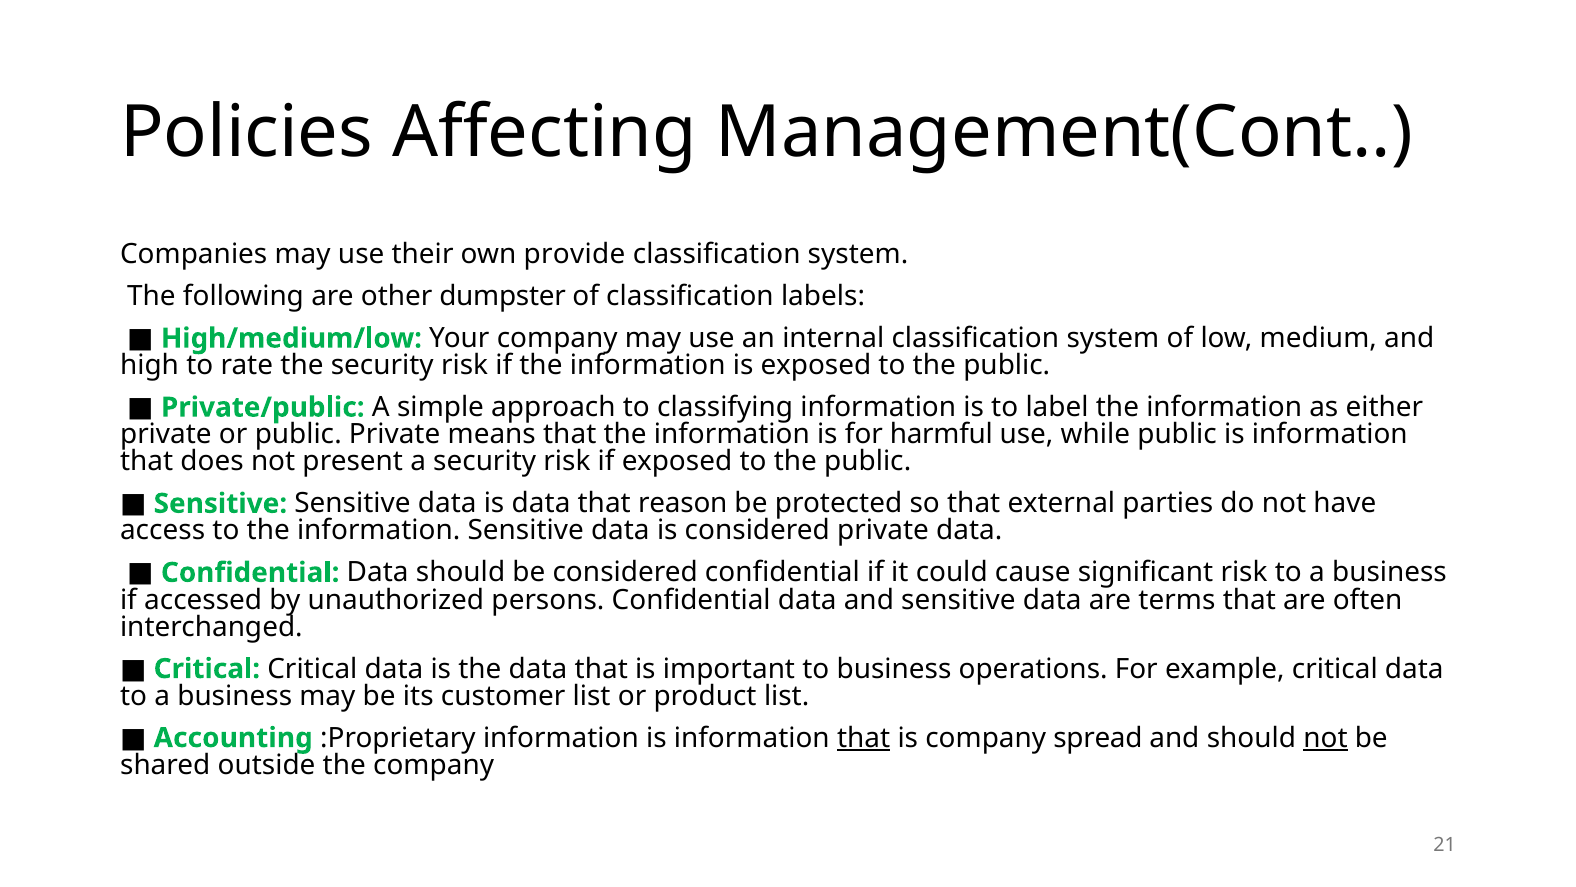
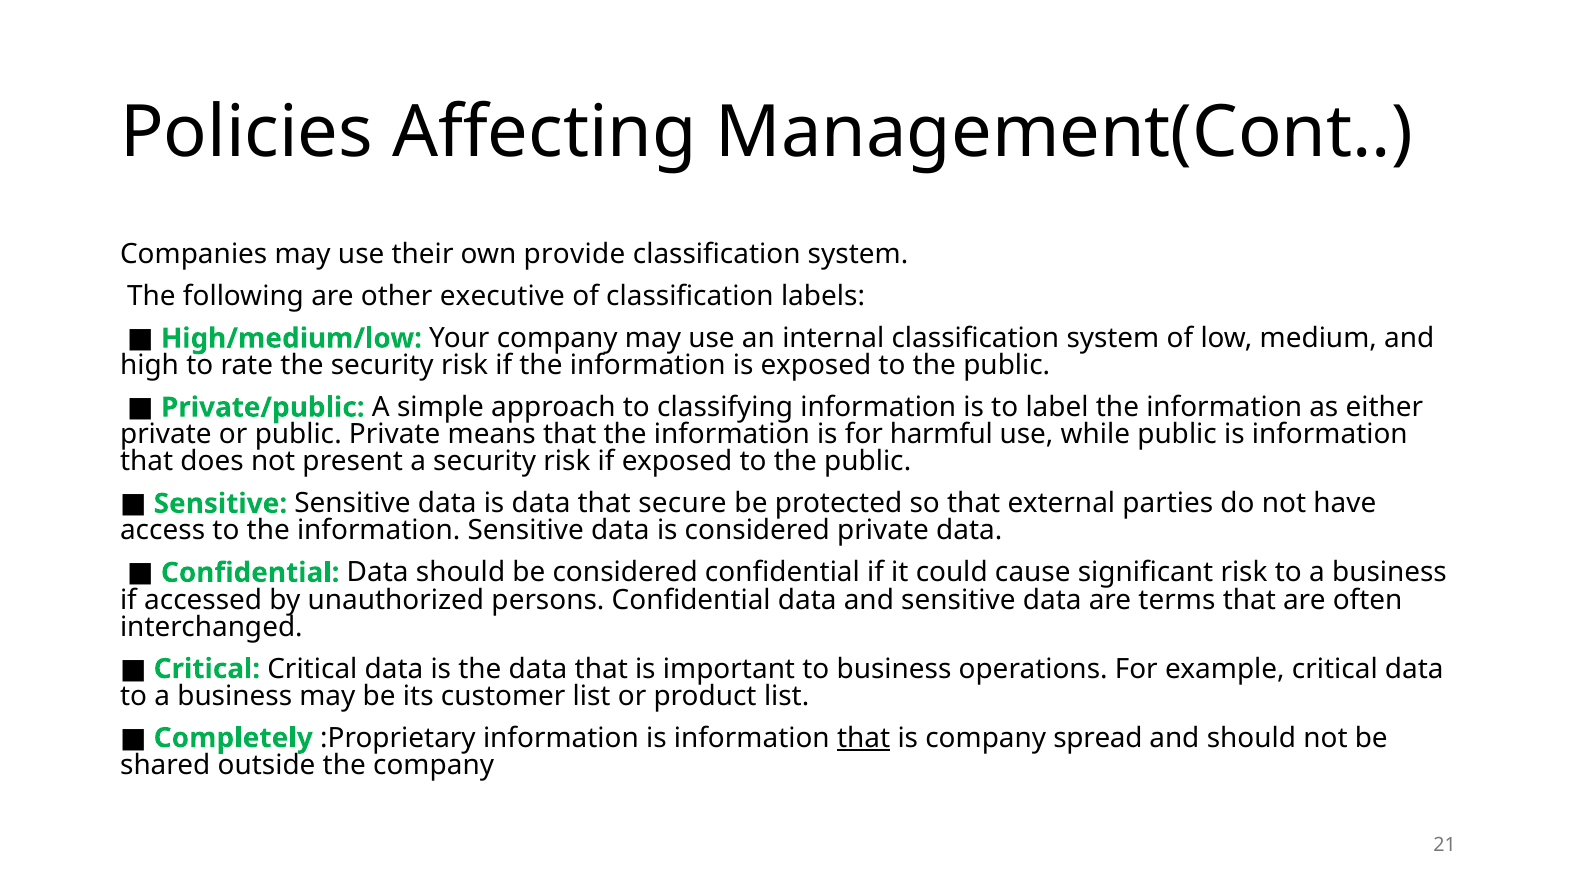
dumpster: dumpster -> executive
reason: reason -> secure
Accounting: Accounting -> Completely
not at (1325, 737) underline: present -> none
